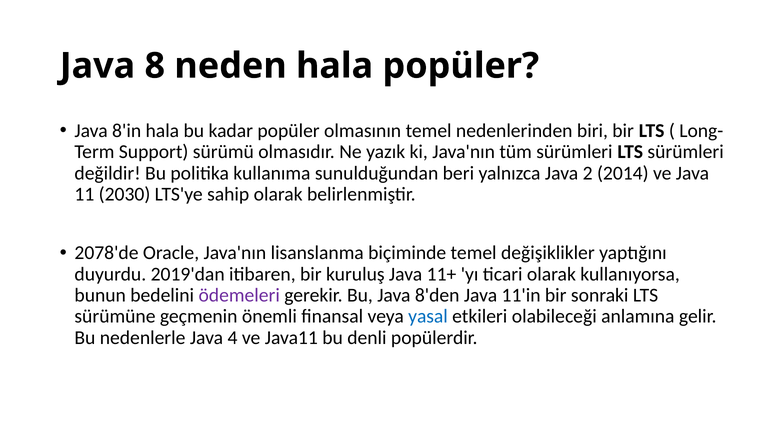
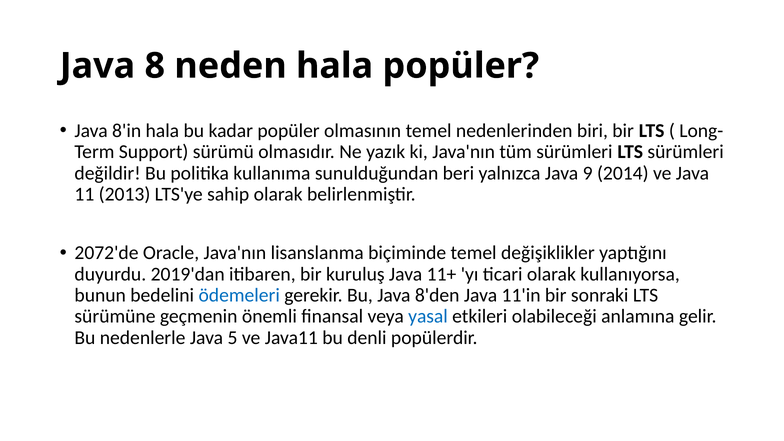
2: 2 -> 9
2030: 2030 -> 2013
2078'de: 2078'de -> 2072'de
ödemeleri colour: purple -> blue
4: 4 -> 5
